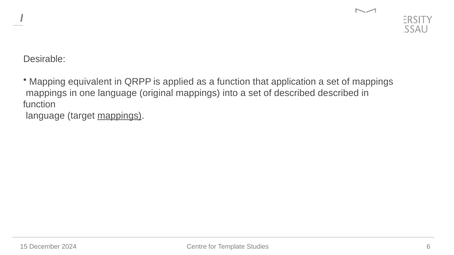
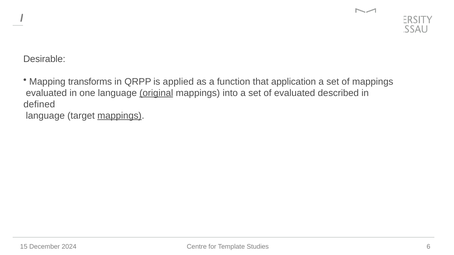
equivalent: equivalent -> transforms
mappings at (46, 93): mappings -> evaluated
original underline: none -> present
of described: described -> evaluated
function at (39, 105): function -> defined
